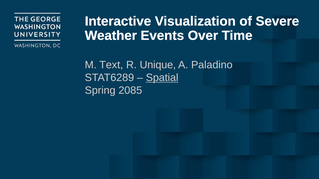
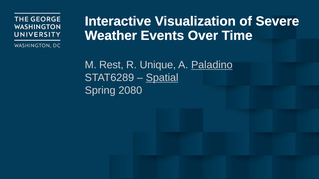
Text: Text -> Rest
Paladino underline: none -> present
2085: 2085 -> 2080
